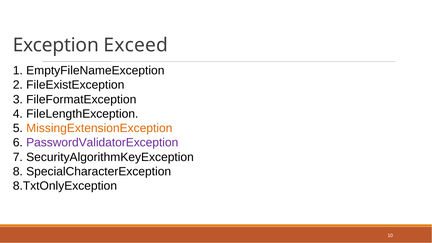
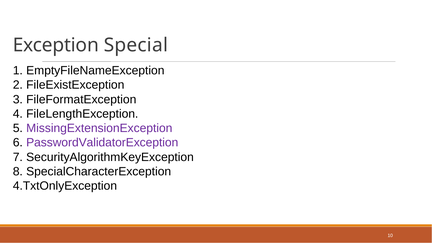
Exceed: Exceed -> Special
MissingExtensionException colour: orange -> purple
8.TxtOnlyException: 8.TxtOnlyException -> 4.TxtOnlyException
